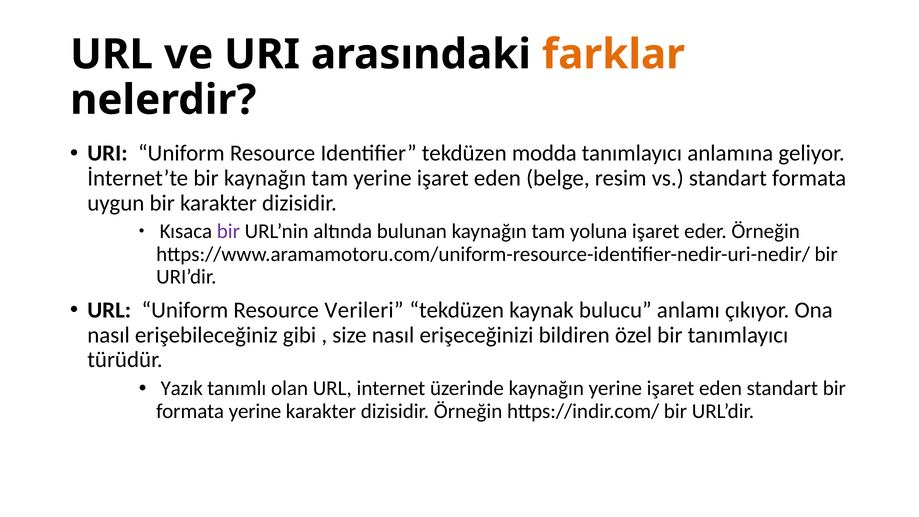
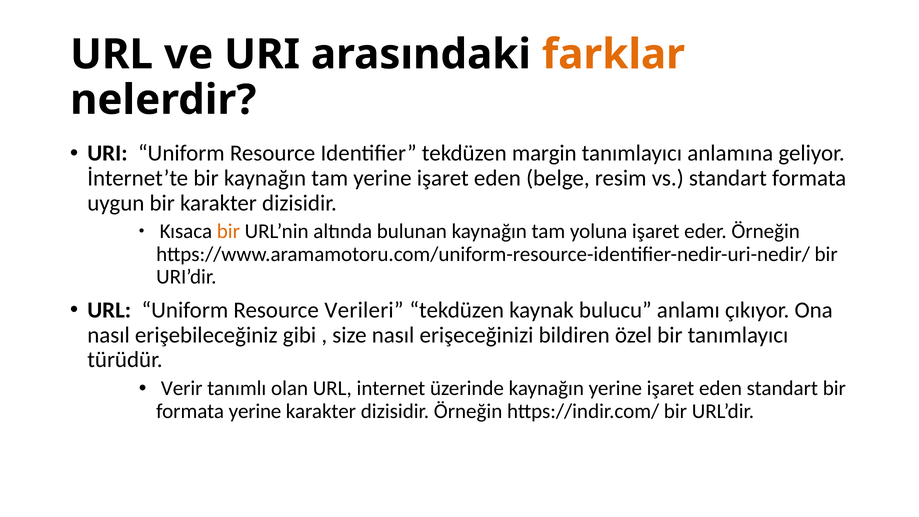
modda: modda -> margin
bir at (228, 231) colour: purple -> orange
Yazık: Yazık -> Verir
